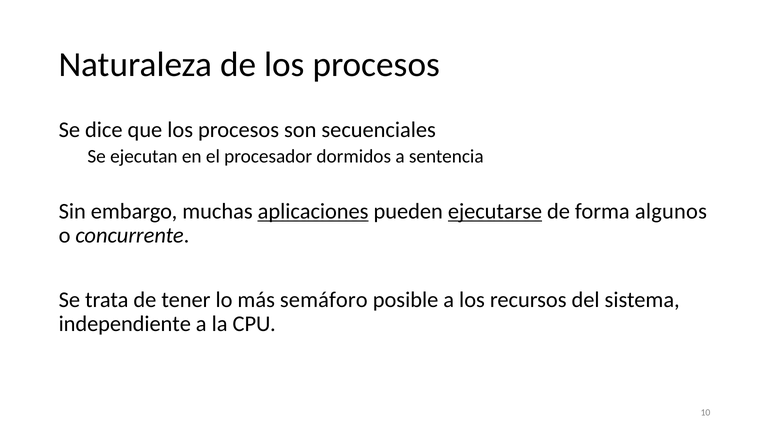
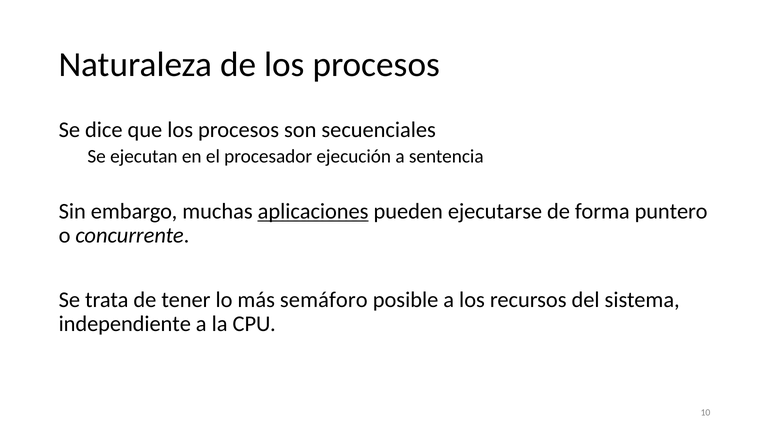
dormidos: dormidos -> ejecución
ejecutarse underline: present -> none
algunos: algunos -> puntero
